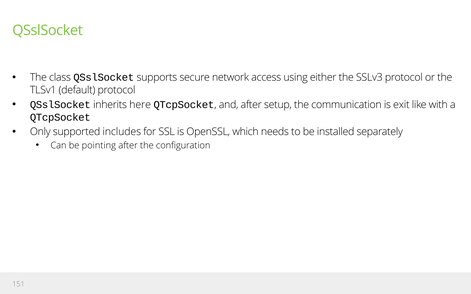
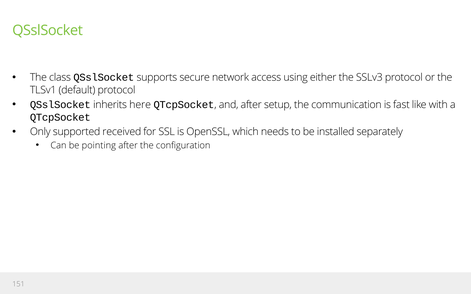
exit: exit -> fast
includes: includes -> received
